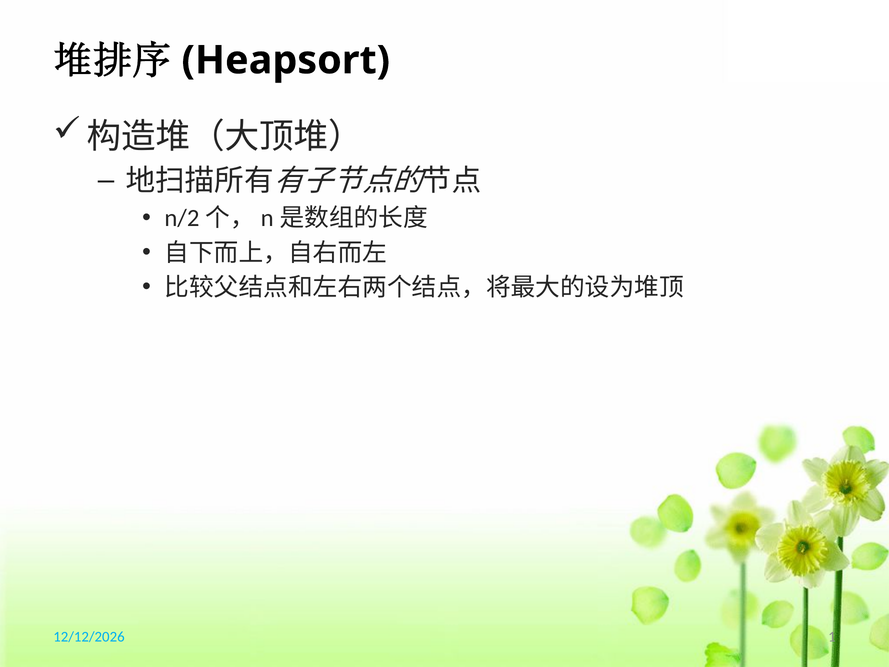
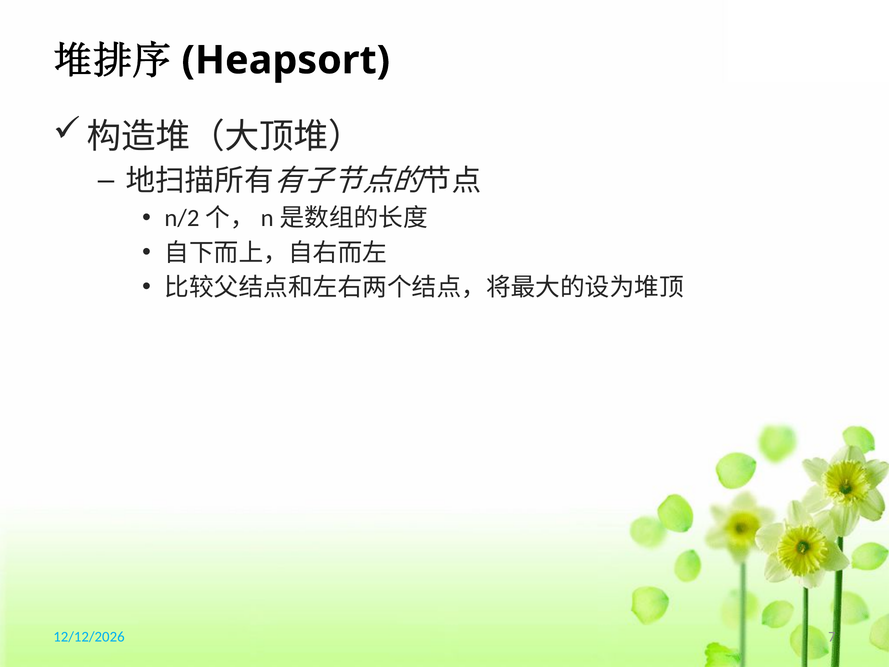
1: 1 -> 7
